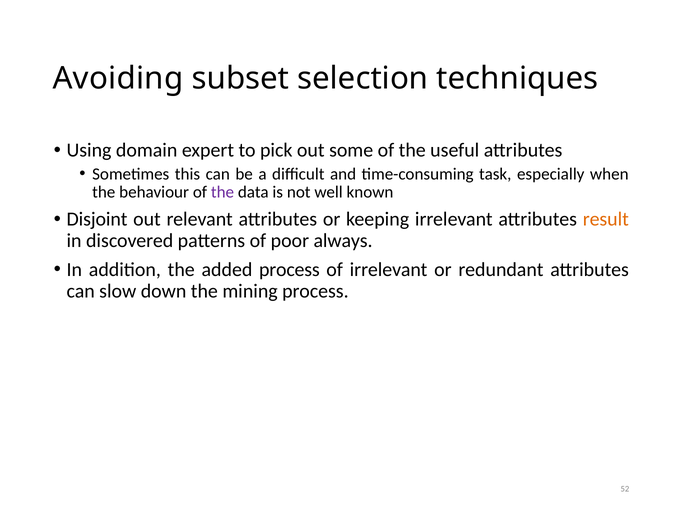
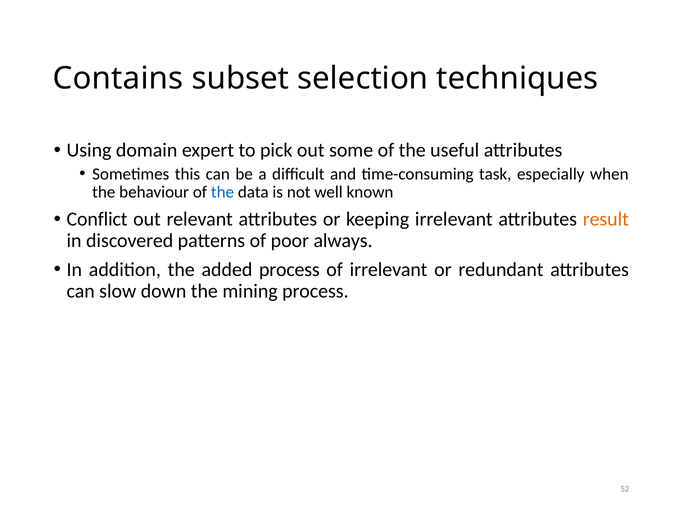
Avoiding: Avoiding -> Contains
the at (223, 192) colour: purple -> blue
Disjoint: Disjoint -> Conflict
